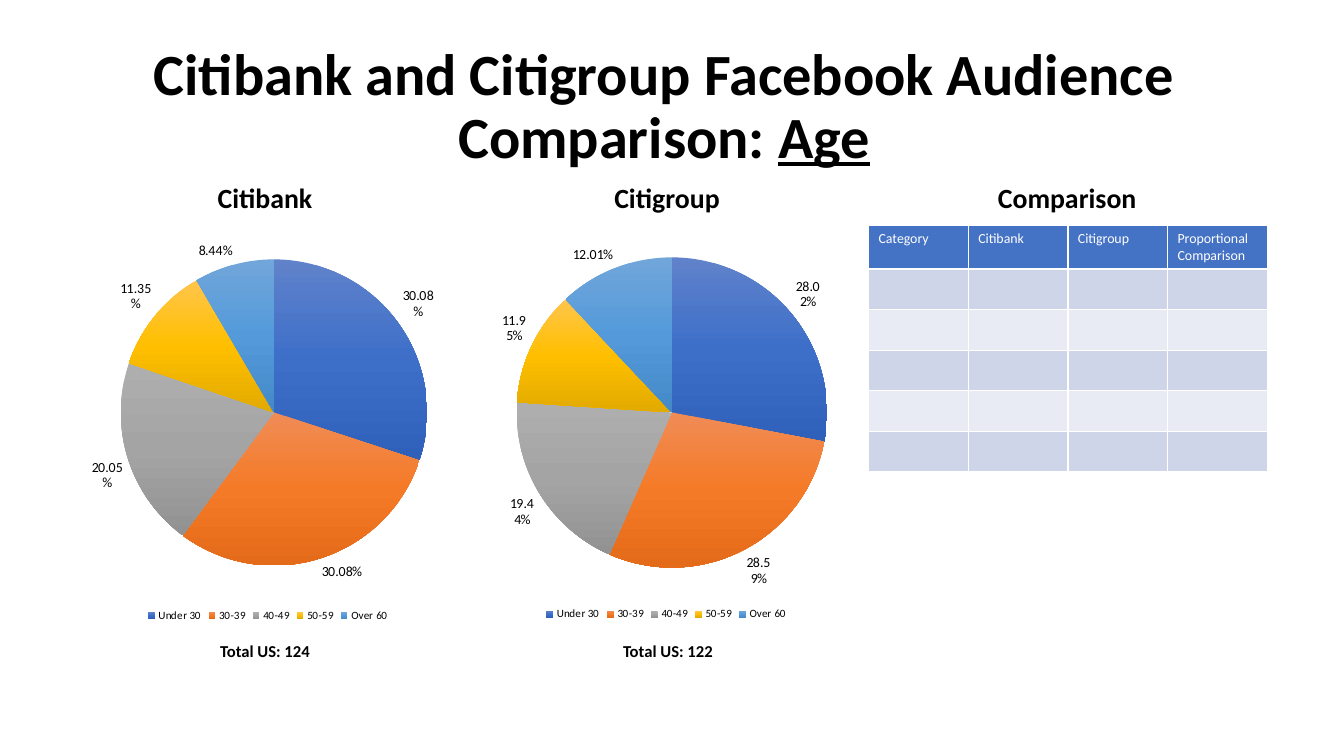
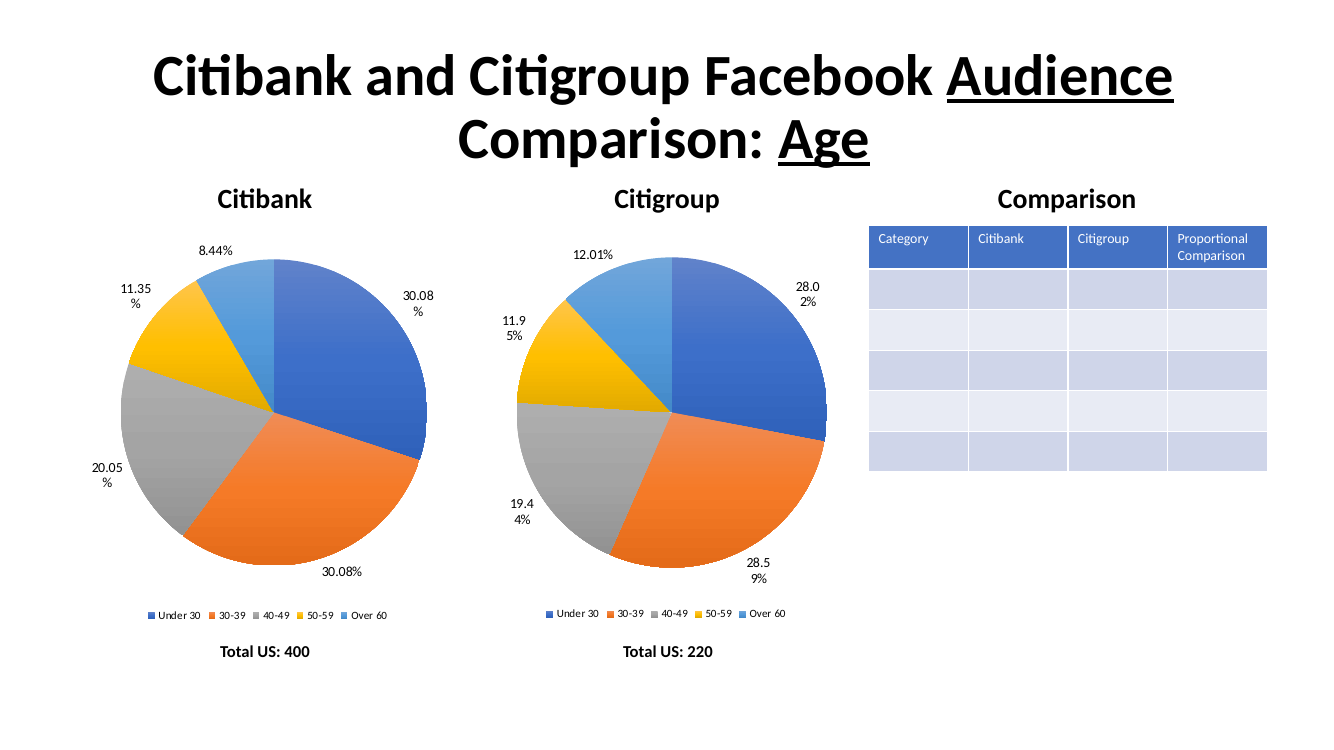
Audience underline: none -> present
124: 124 -> 400
122: 122 -> 220
